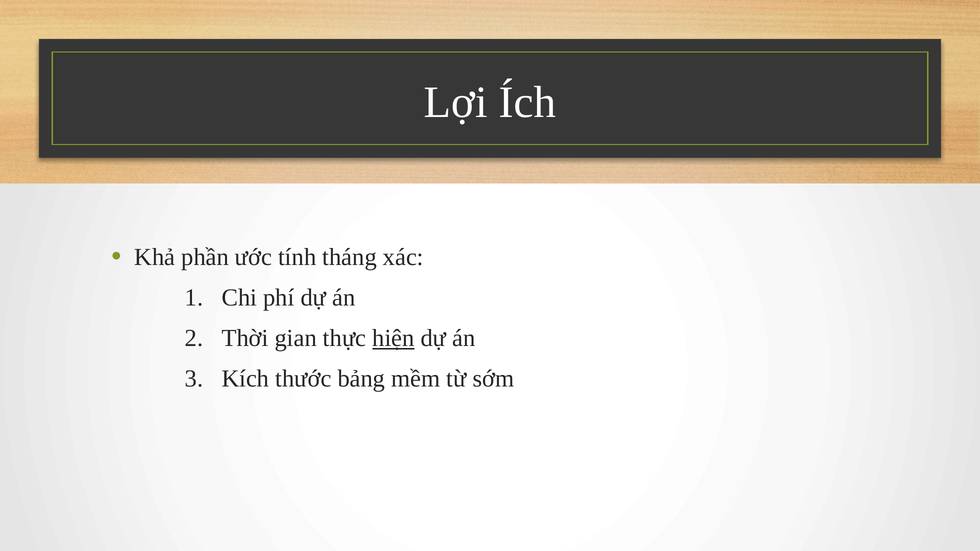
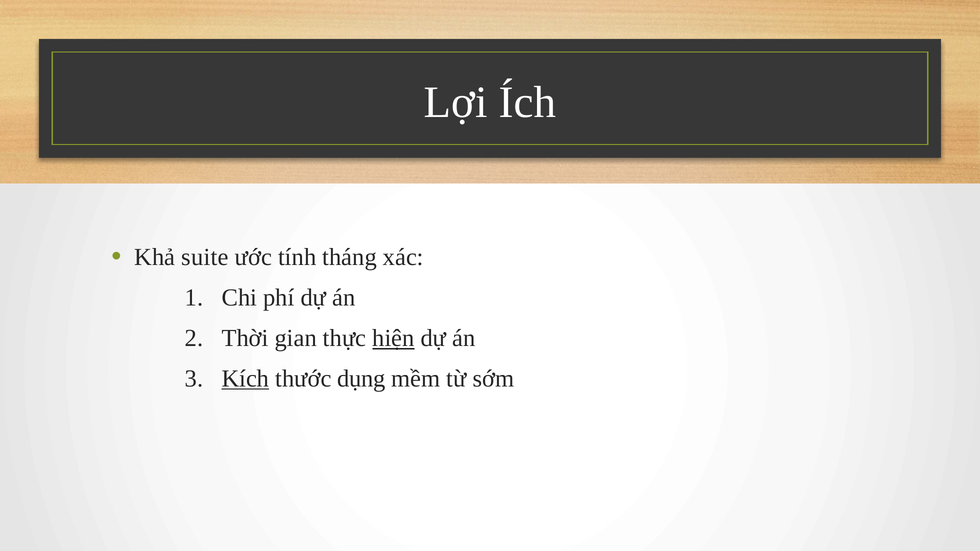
phần: phần -> suite
Kích underline: none -> present
bảng: bảng -> dụng
